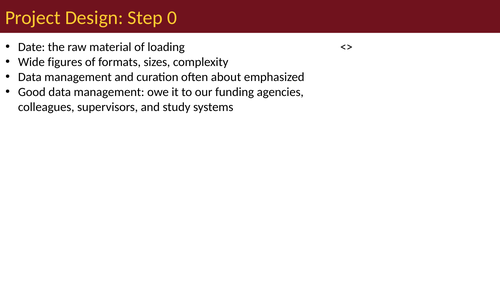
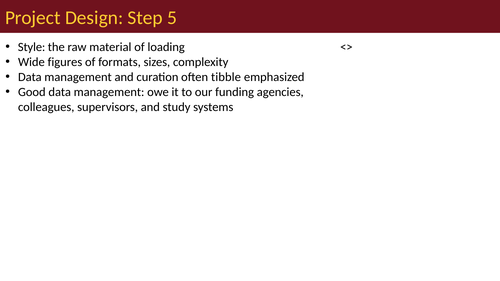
0: 0 -> 5
Date: Date -> Style
about: about -> tibble
